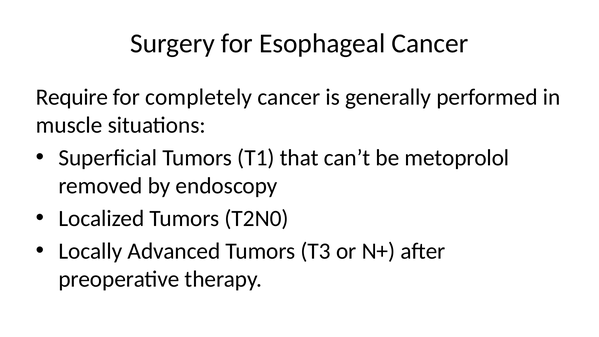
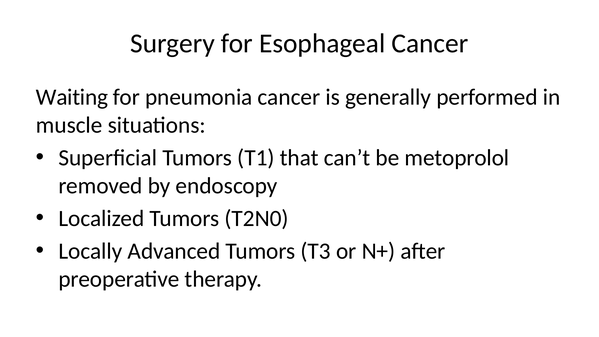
Require: Require -> Waiting
completely: completely -> pneumonia
